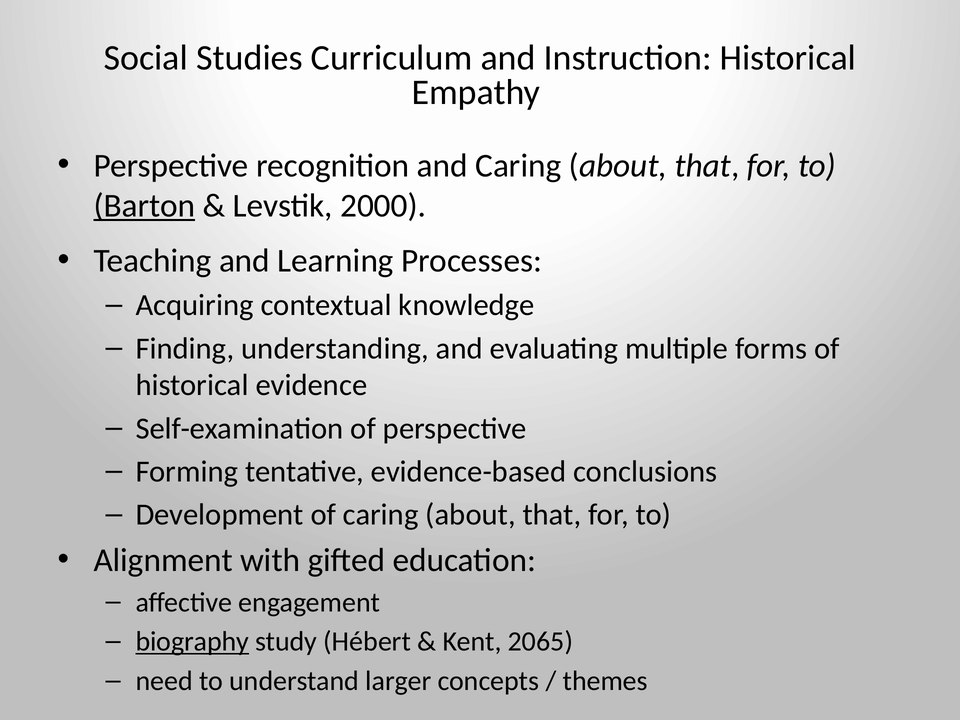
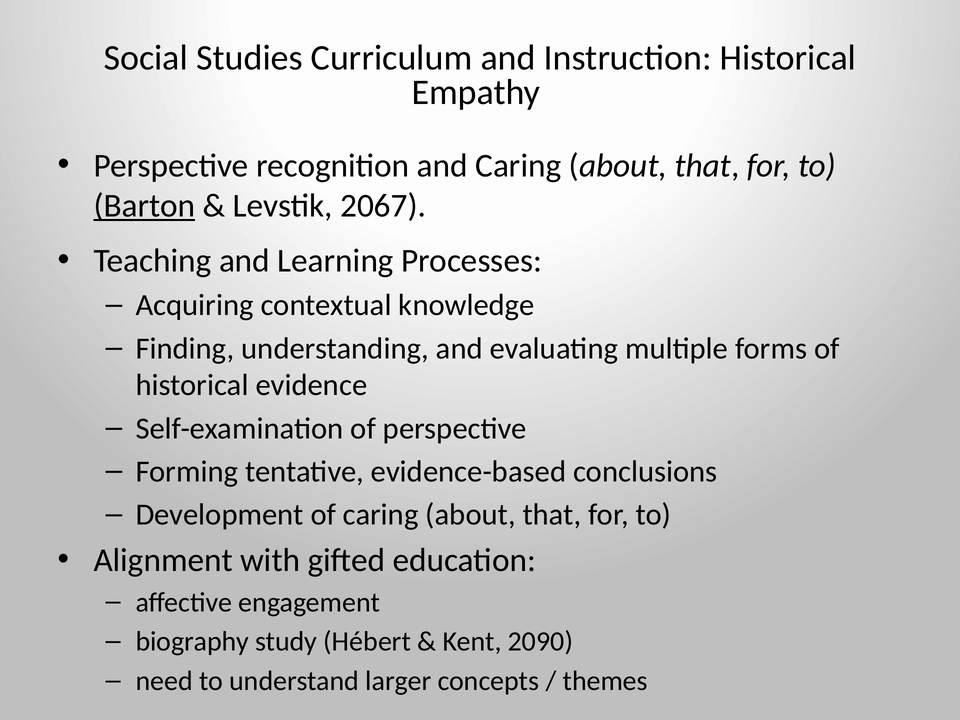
2000: 2000 -> 2067
biography underline: present -> none
2065: 2065 -> 2090
